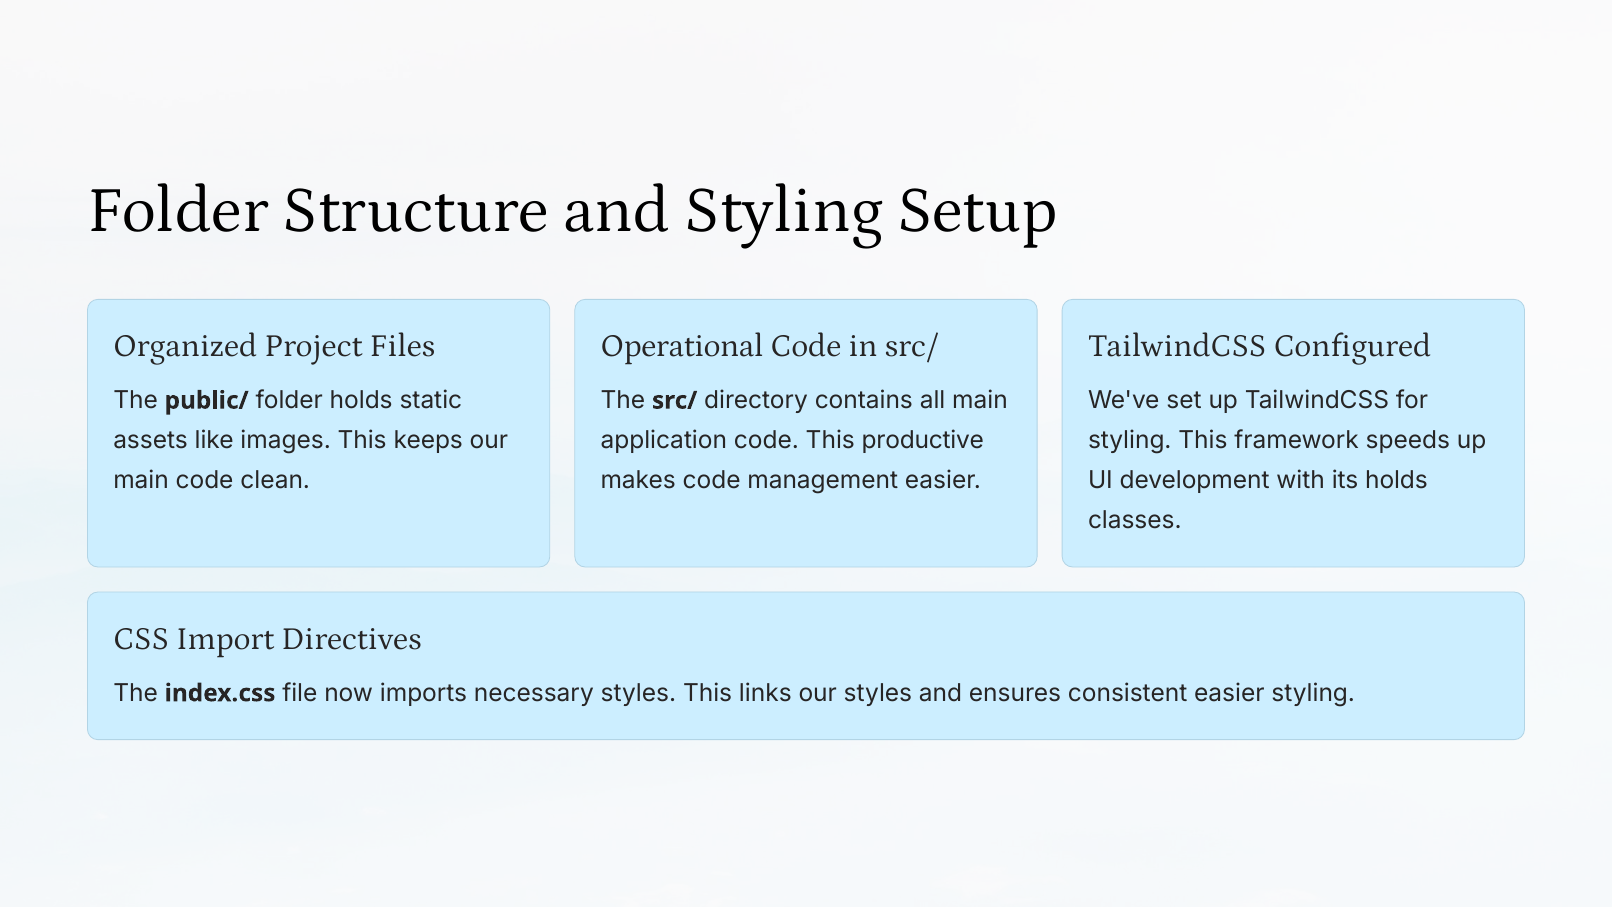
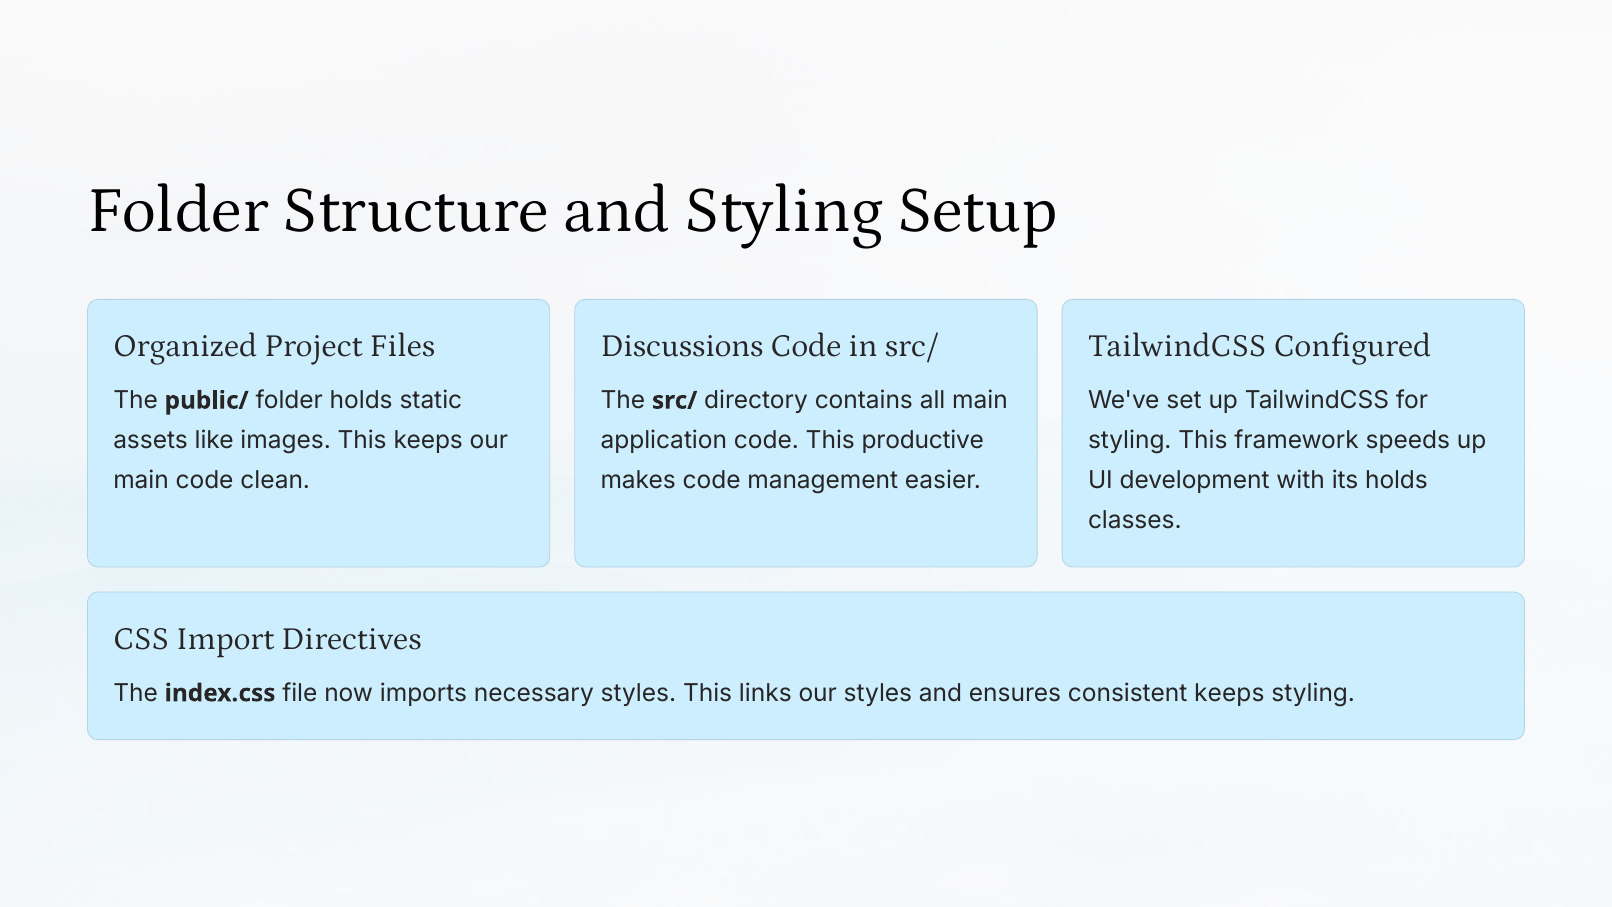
Operational: Operational -> Discussions
consistent easier: easier -> keeps
